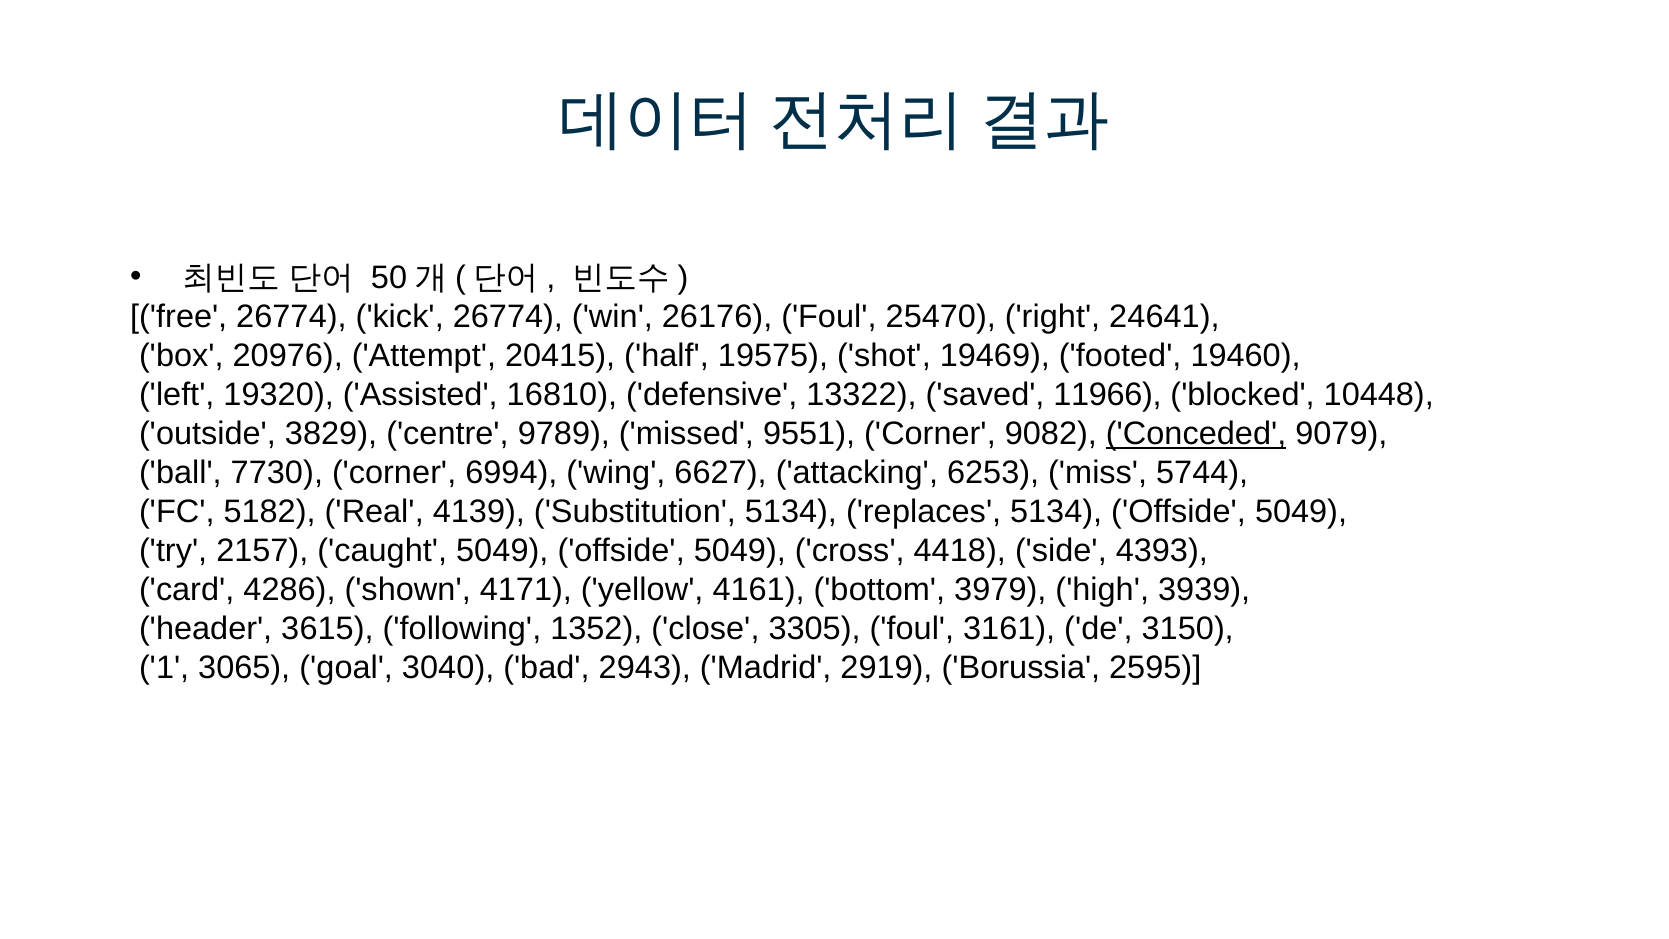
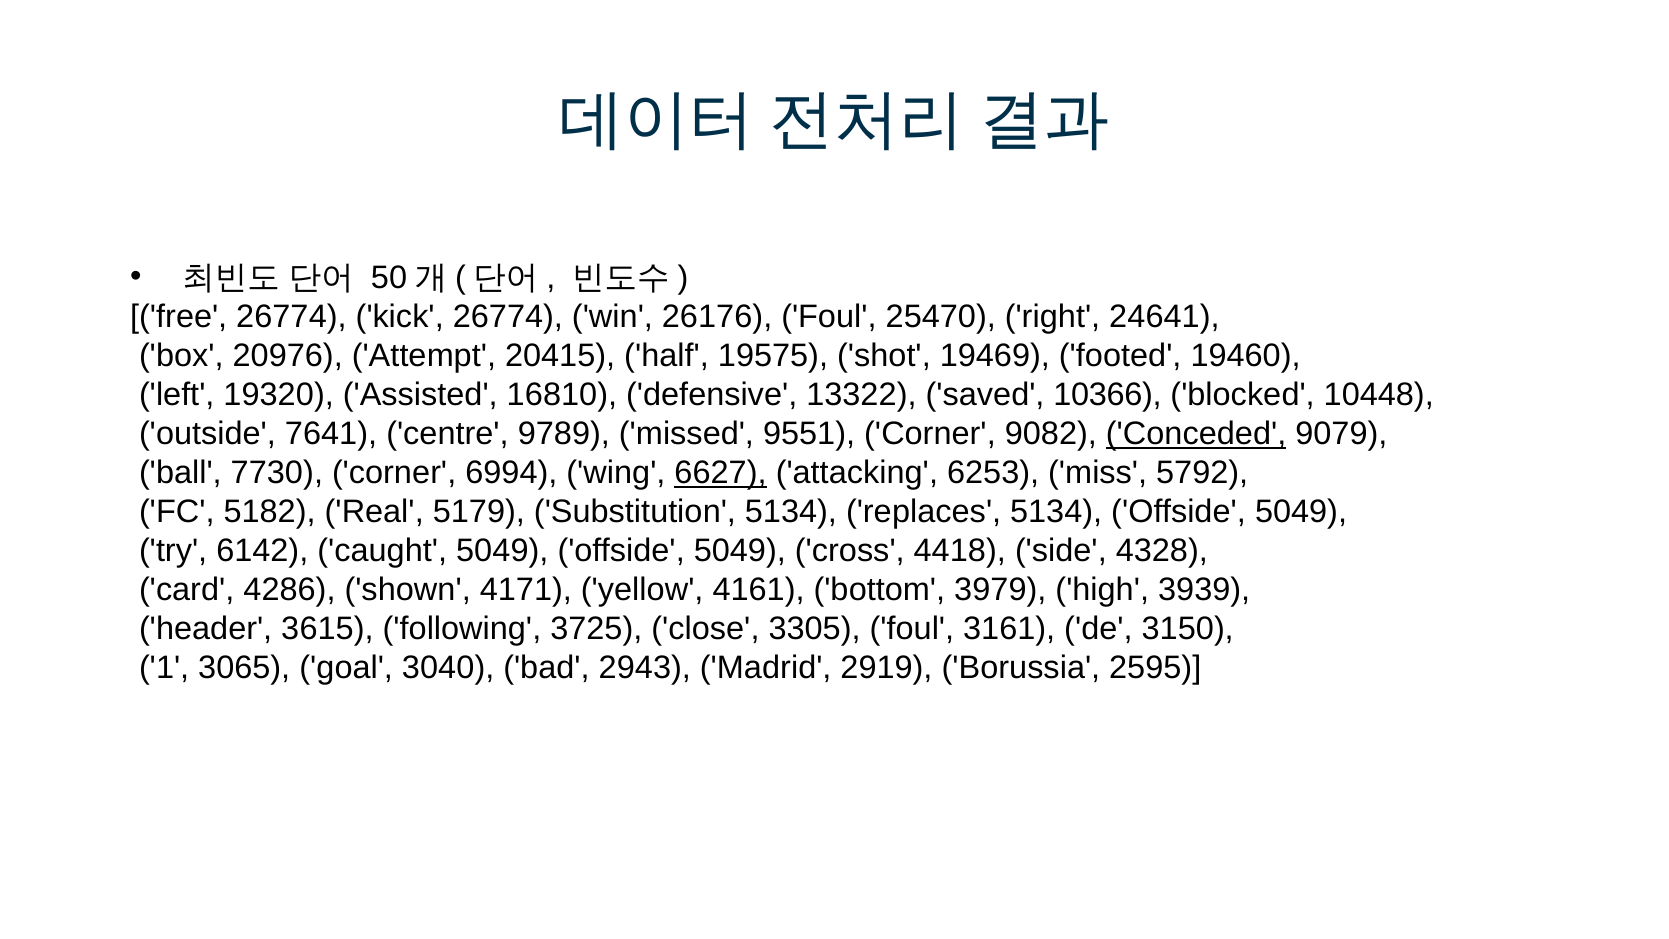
11966: 11966 -> 10366
3829: 3829 -> 7641
6627 underline: none -> present
5744: 5744 -> 5792
4139: 4139 -> 5179
2157: 2157 -> 6142
4393: 4393 -> 4328
1352: 1352 -> 3725
